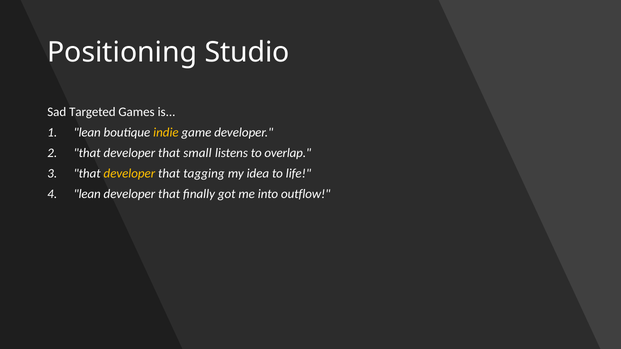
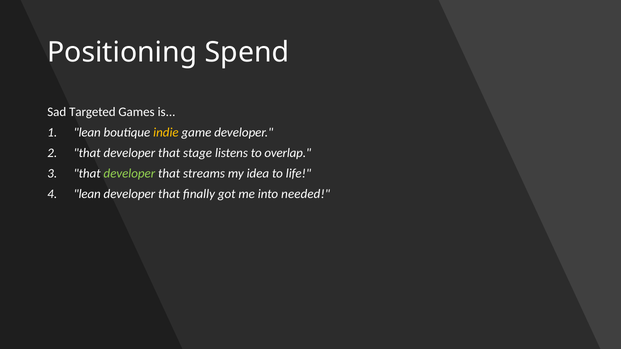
Studio: Studio -> Spend
small: small -> stage
developer at (129, 174) colour: yellow -> light green
tagging: tagging -> streams
outflow: outflow -> needed
